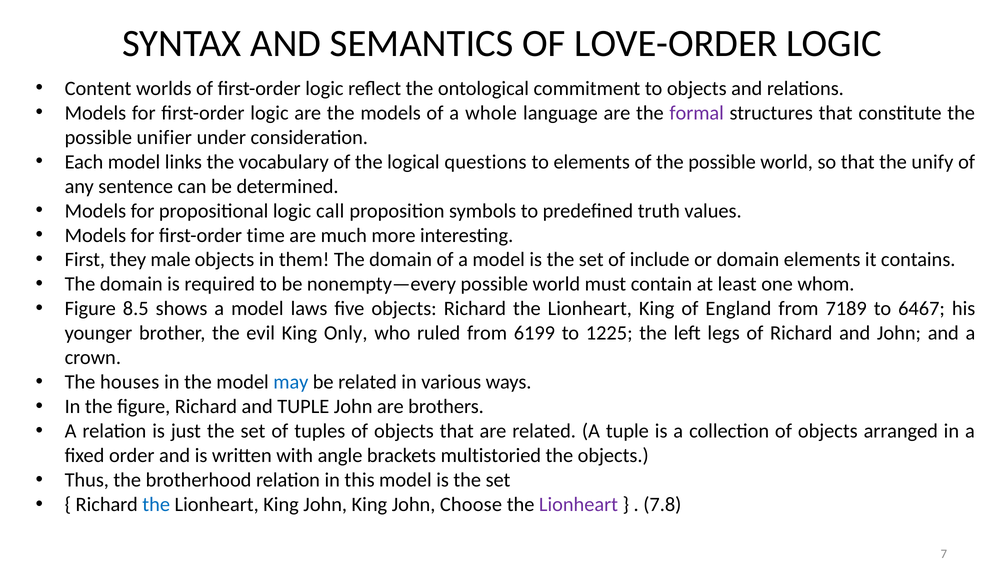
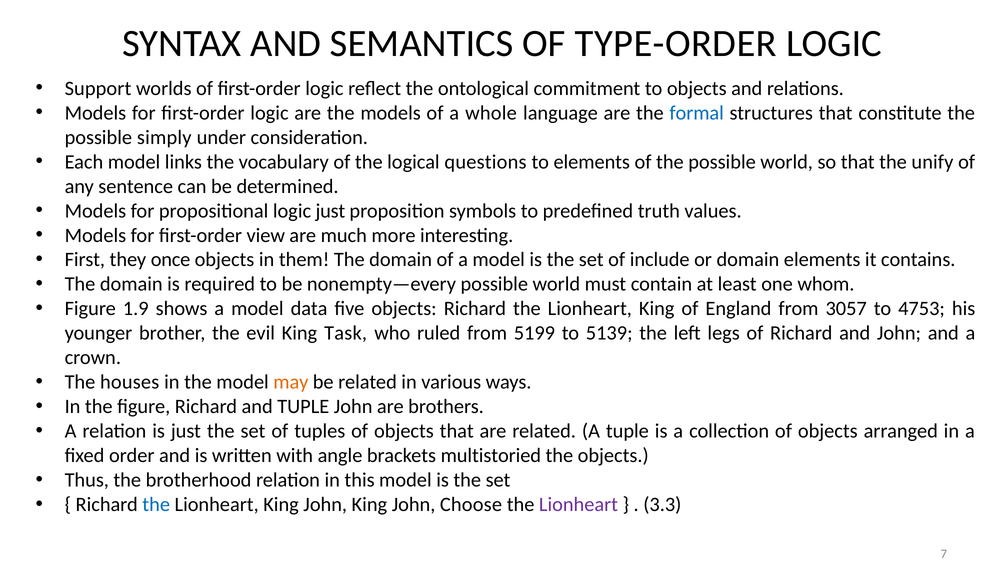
LOVE-ORDER: LOVE-ORDER -> TYPE-ORDER
Content: Content -> Support
formal colour: purple -> blue
unifier: unifier -> simply
logic call: call -> just
time: time -> view
male: male -> once
8.5: 8.5 -> 1.9
laws: laws -> data
7189: 7189 -> 3057
6467: 6467 -> 4753
Only: Only -> Task
6199: 6199 -> 5199
1225: 1225 -> 5139
may colour: blue -> orange
7.8: 7.8 -> 3.3
